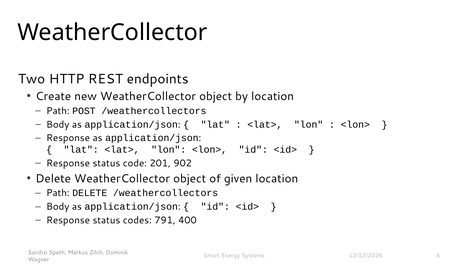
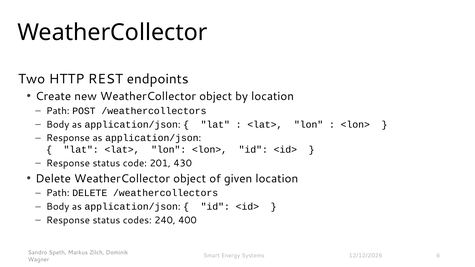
902: 902 -> 430
791: 791 -> 240
